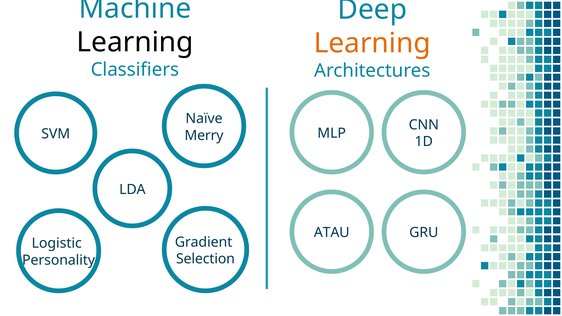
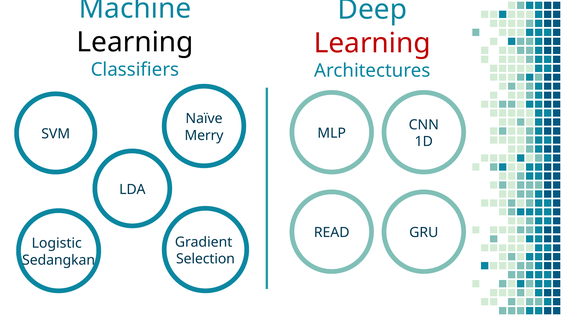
Learning at (372, 43) colour: orange -> red
ATAU: ATAU -> READ
Personality: Personality -> Sedangkan
